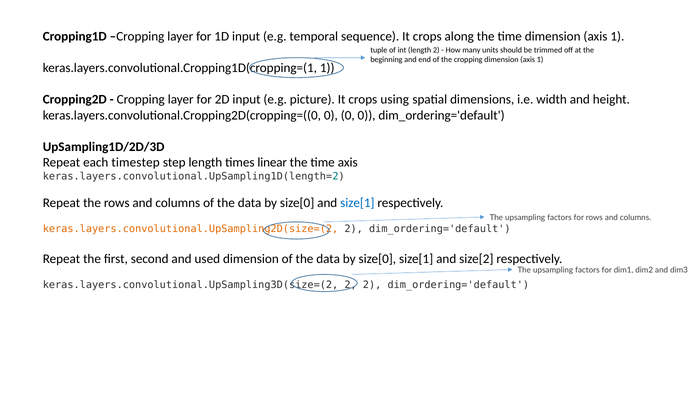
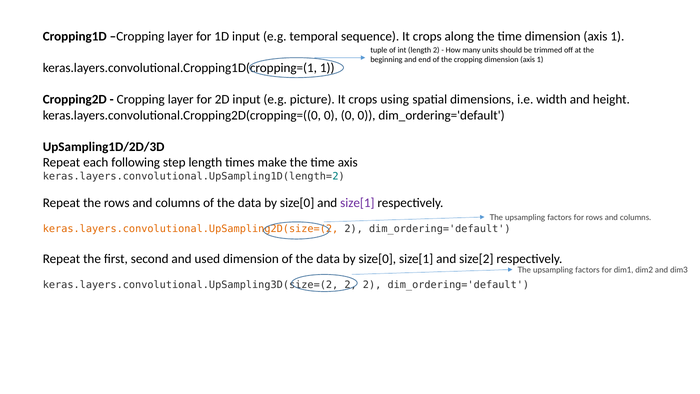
timestep: timestep -> following
linear: linear -> make
size[1 at (357, 203) colour: blue -> purple
